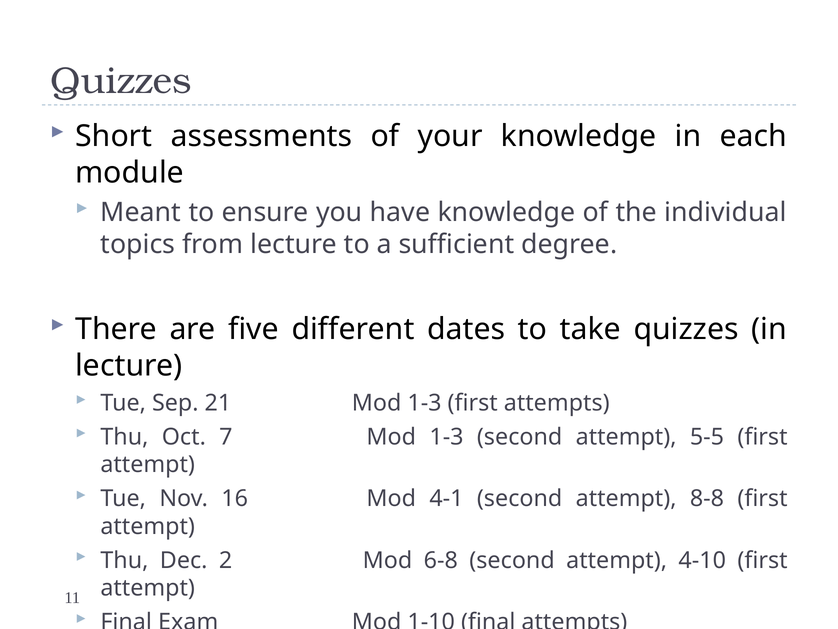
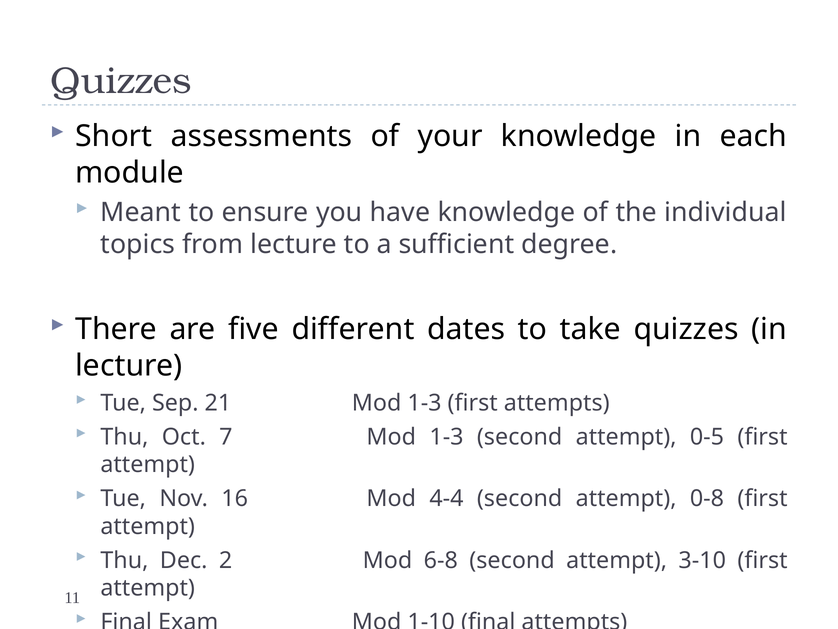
5-5: 5-5 -> 0-5
4-1: 4-1 -> 4-4
8-8: 8-8 -> 0-8
4-10: 4-10 -> 3-10
